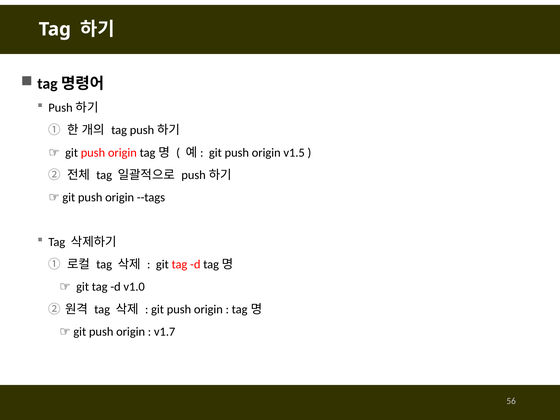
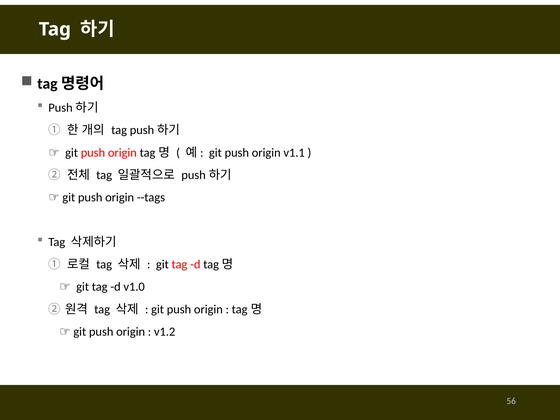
v1.5: v1.5 -> v1.1
v1.7: v1.7 -> v1.2
